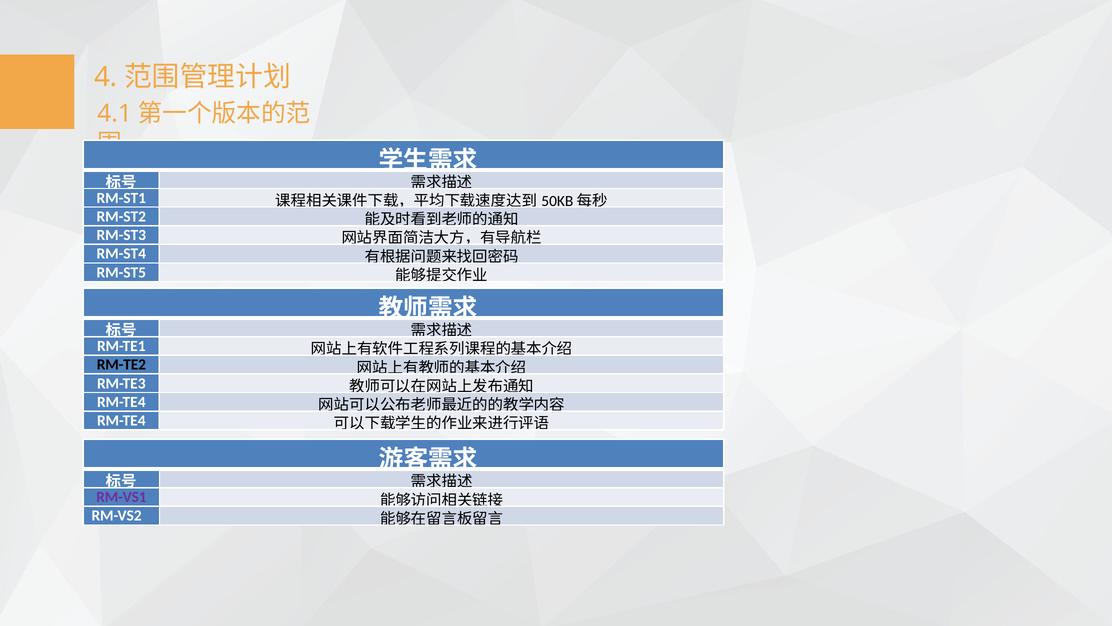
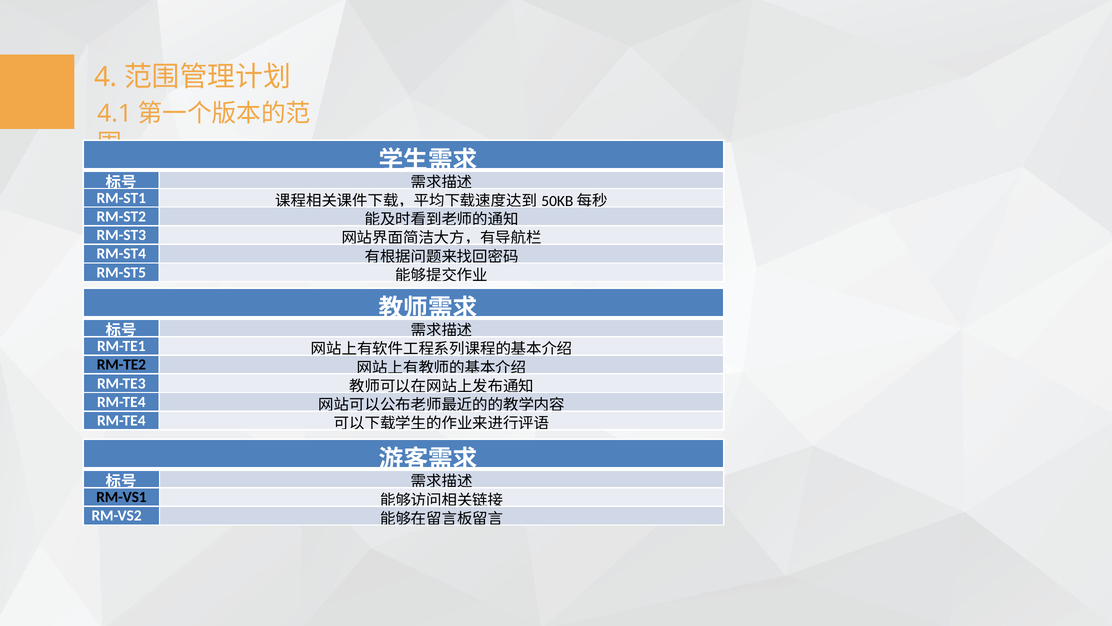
RM-VS1 colour: purple -> black
